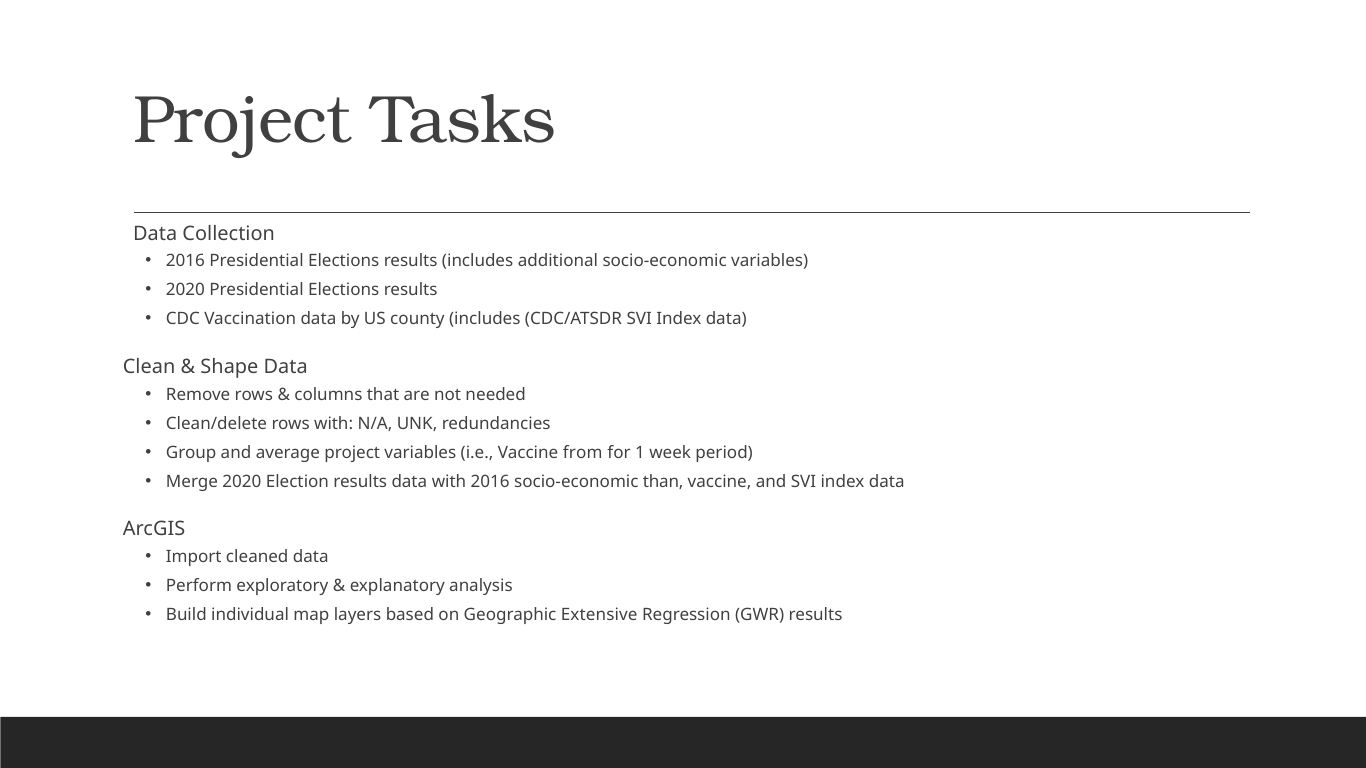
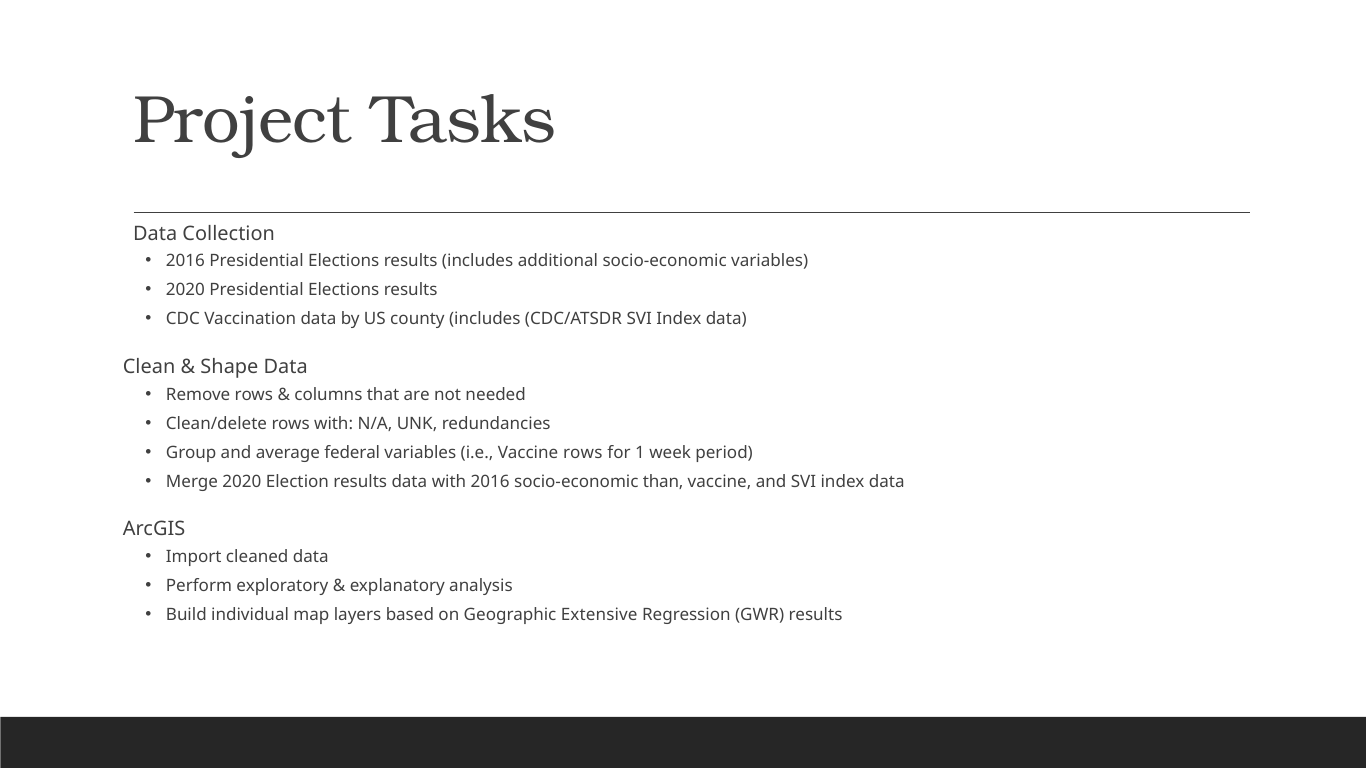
average project: project -> federal
Vaccine from: from -> rows
